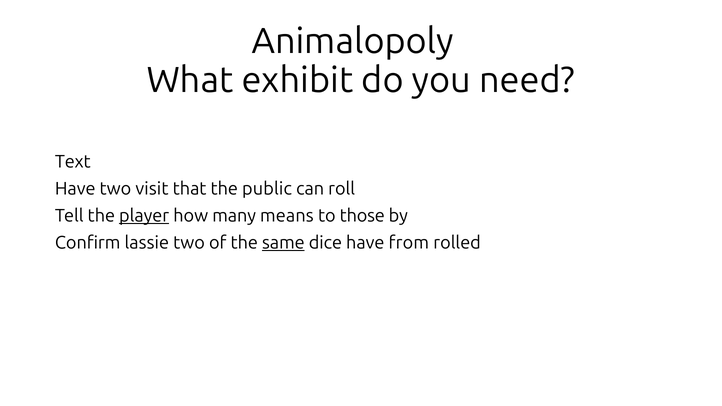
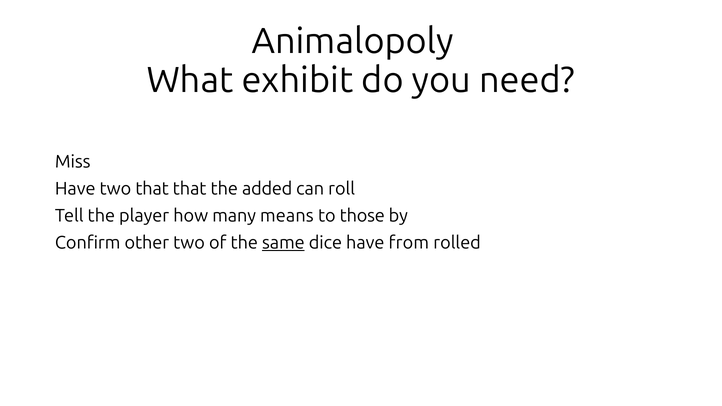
Text: Text -> Miss
two visit: visit -> that
public: public -> added
player underline: present -> none
lassie: lassie -> other
